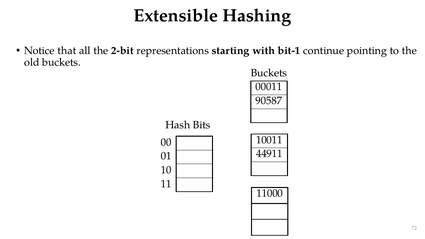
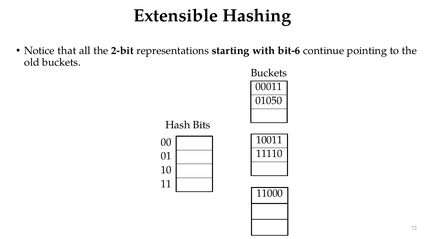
bit-1: bit-1 -> bit-6
90587: 90587 -> 01050
44911: 44911 -> 11110
